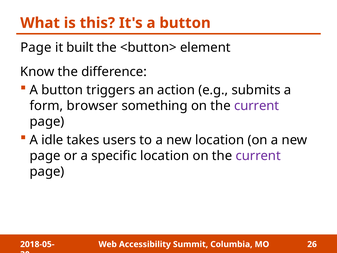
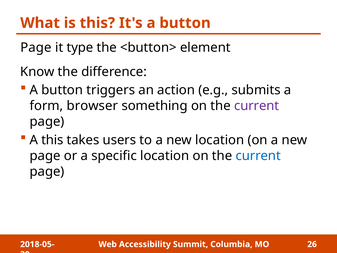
built: built -> type
A idle: idle -> this
current at (258, 156) colour: purple -> blue
